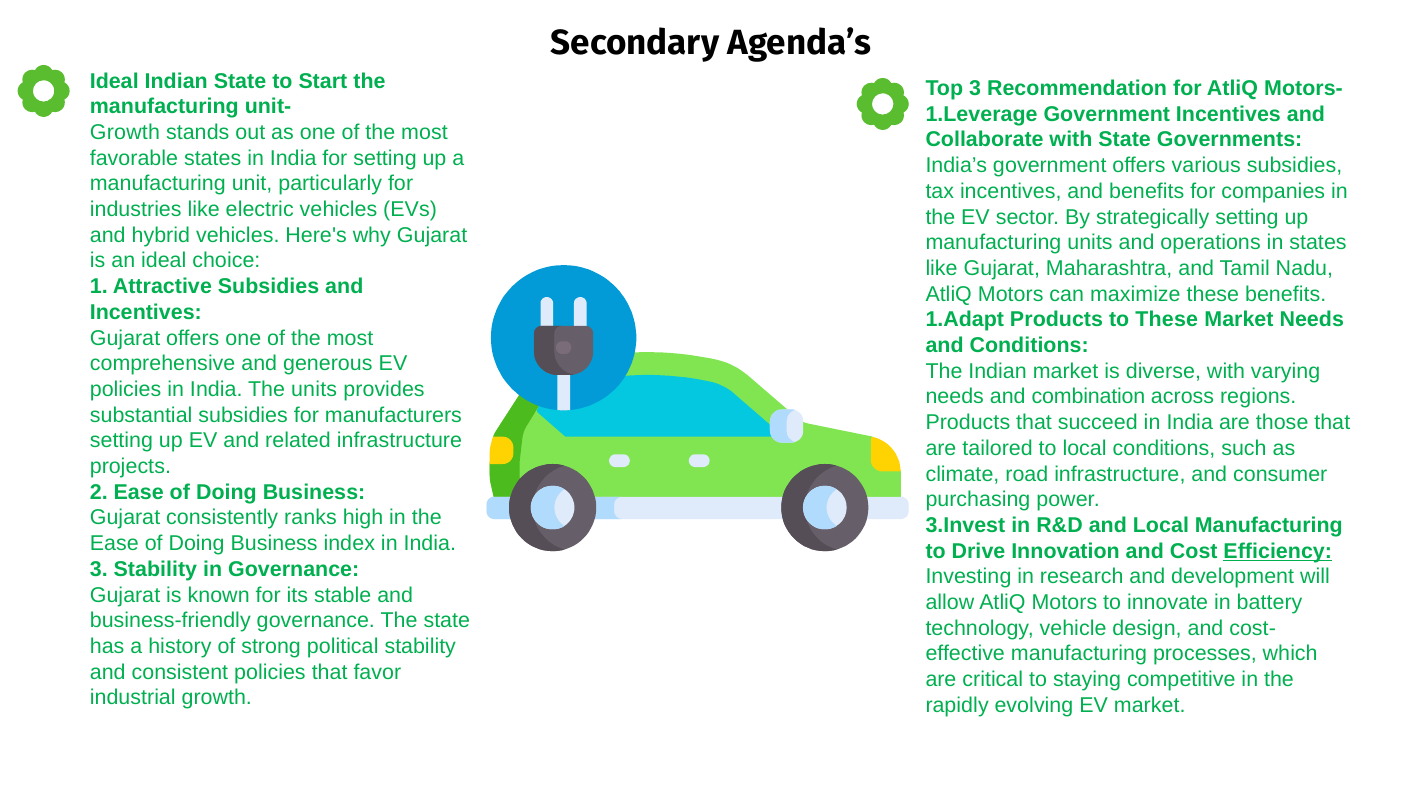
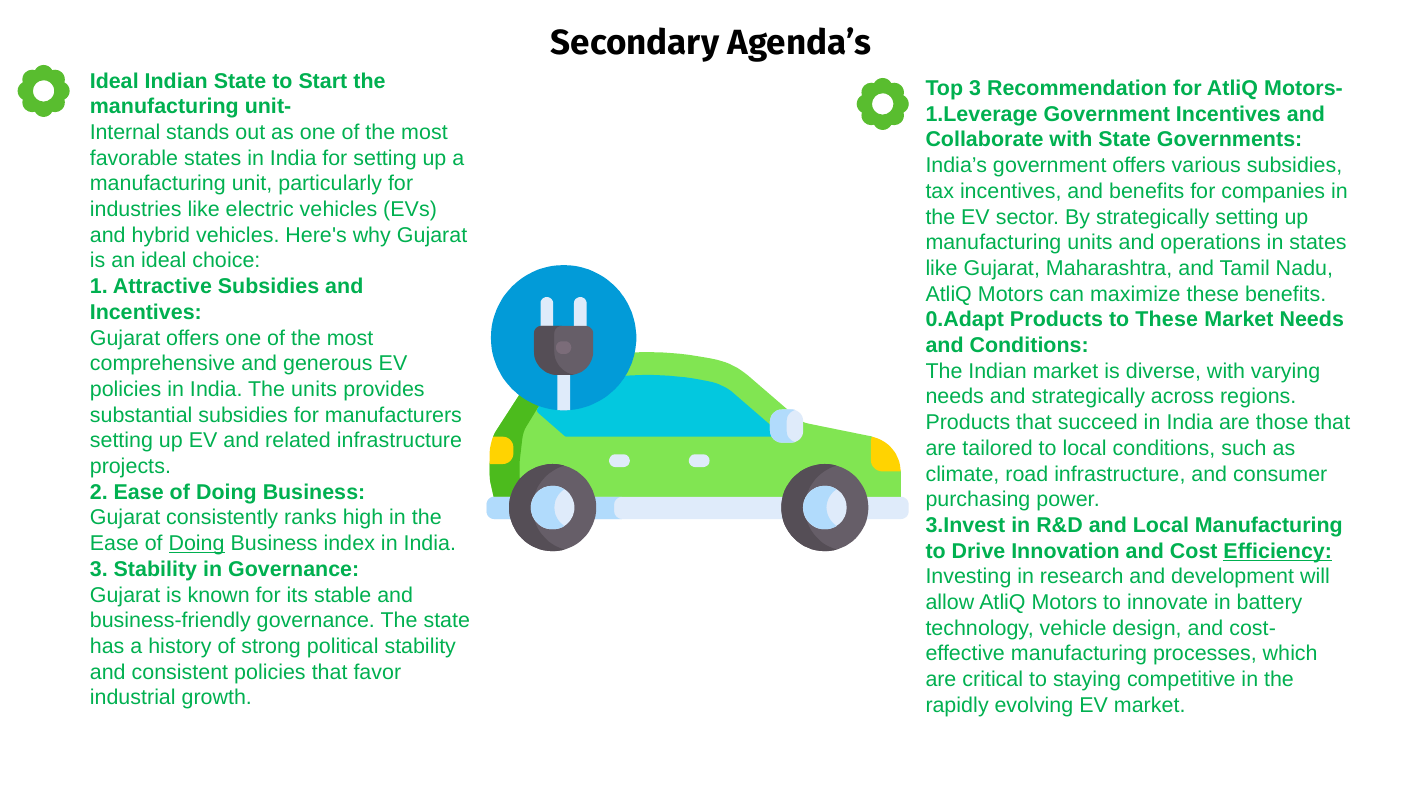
Growth at (125, 132): Growth -> Internal
1.Adapt: 1.Adapt -> 0.Adapt
and combination: combination -> strategically
Doing at (197, 544) underline: none -> present
